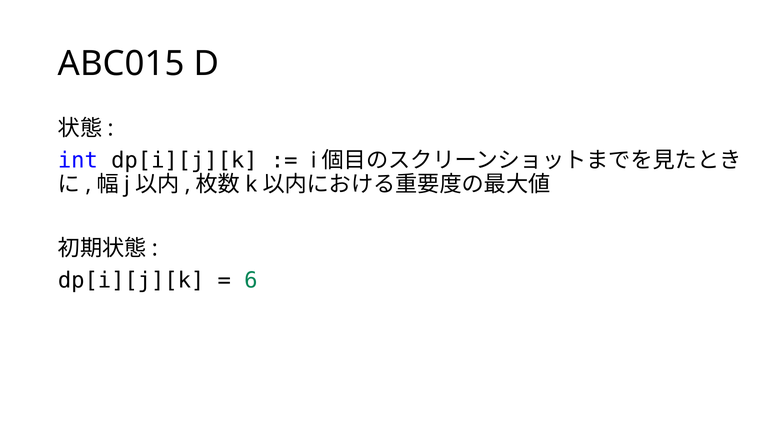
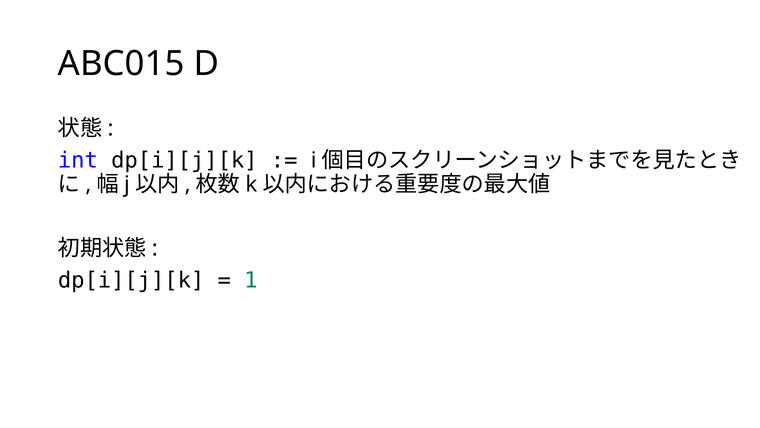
6: 6 -> 1
